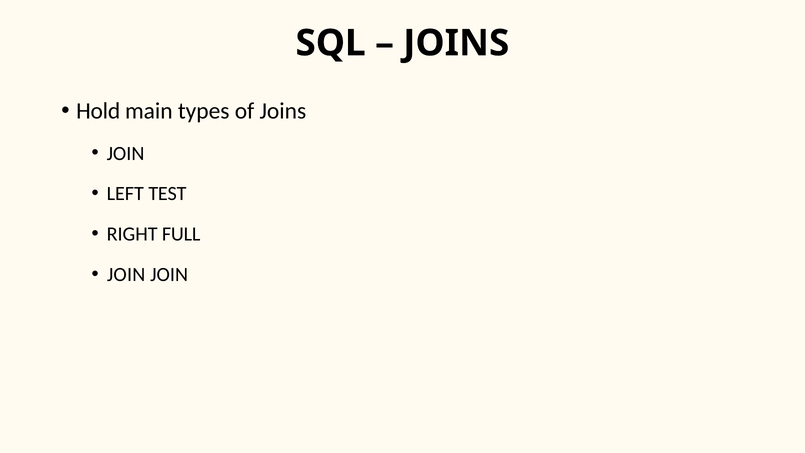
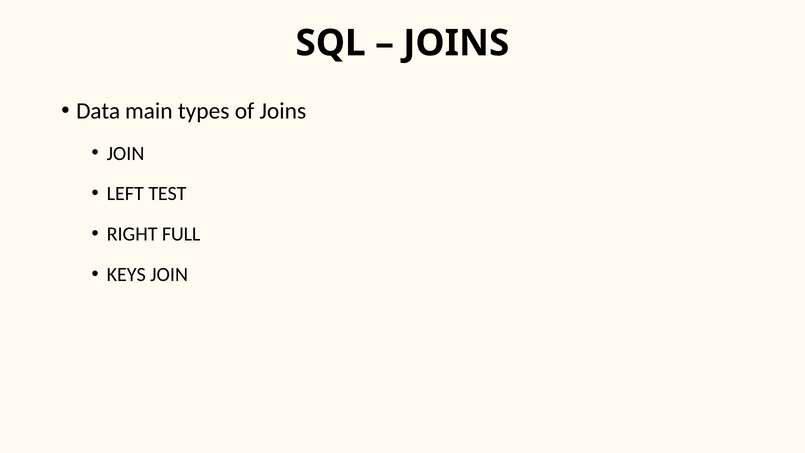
Hold: Hold -> Data
JOIN at (126, 275): JOIN -> KEYS
